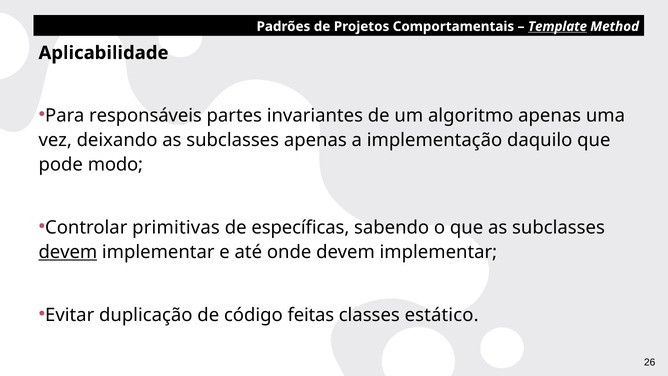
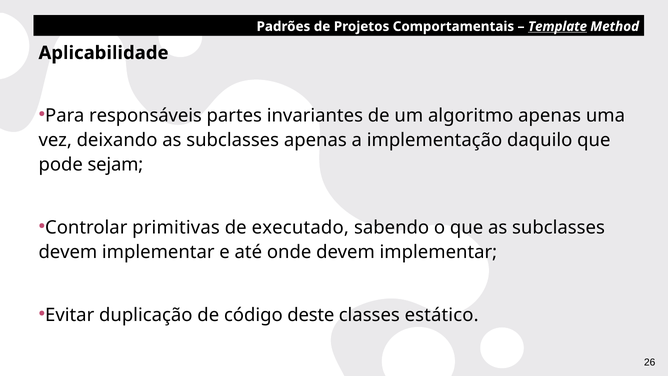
modo: modo -> sejam
específicas: específicas -> executado
devem at (68, 252) underline: present -> none
feitas: feitas -> deste
